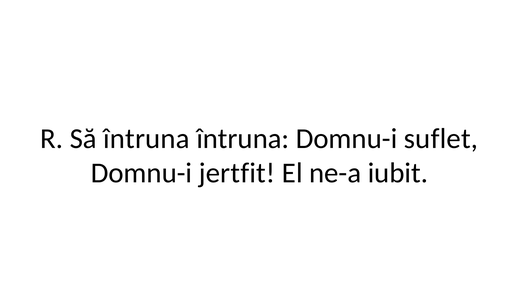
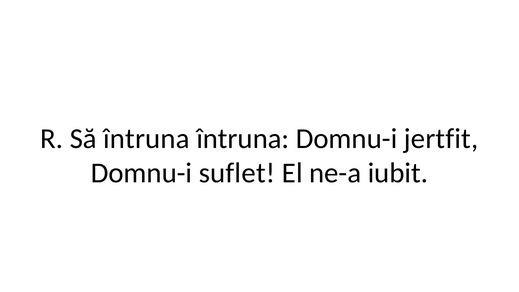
suflet: suflet -> jertfit
jertfit: jertfit -> suflet
